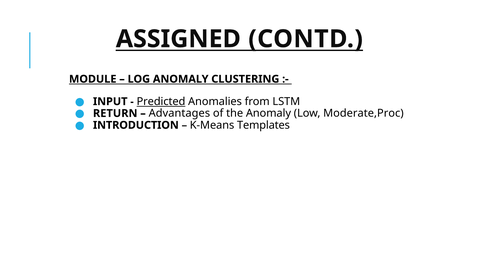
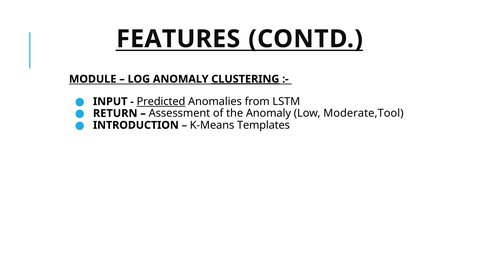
ASSIGNED: ASSIGNED -> FEATURES
CLUSTERING underline: none -> present
Advantages: Advantages -> Assessment
Moderate,Proc: Moderate,Proc -> Moderate,Tool
